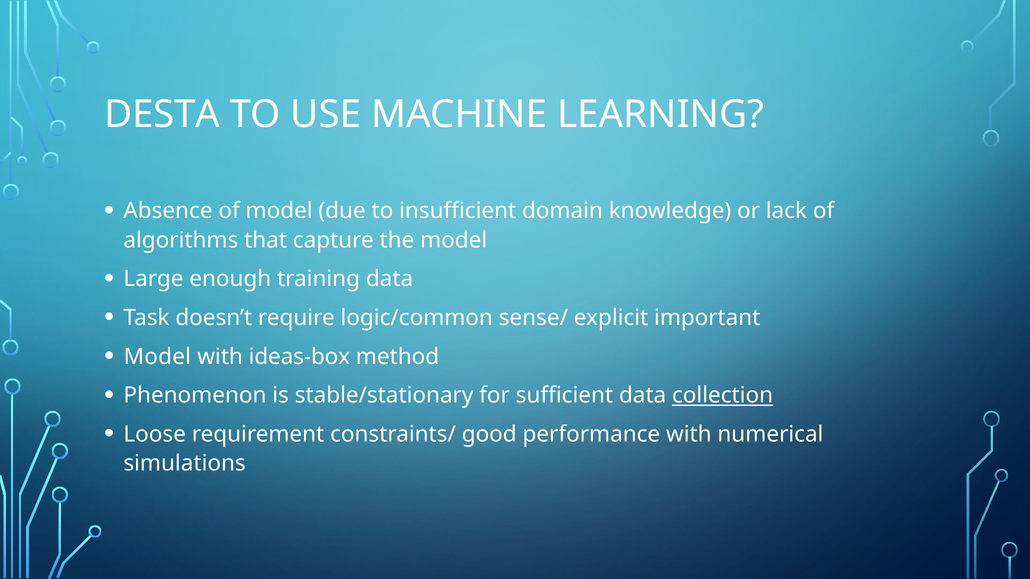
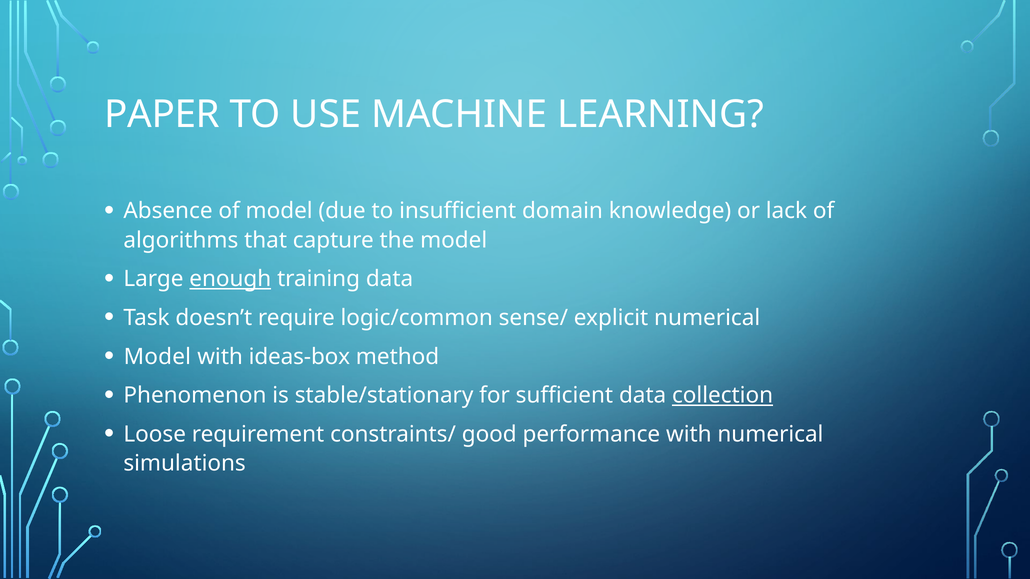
DESTA: DESTA -> PAPER
enough underline: none -> present
explicit important: important -> numerical
